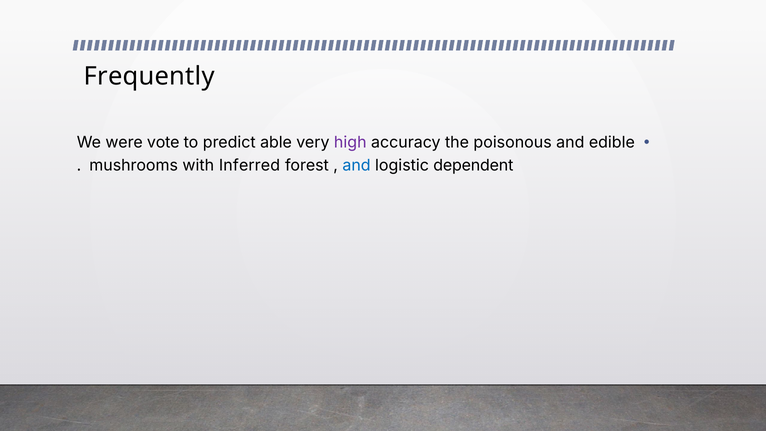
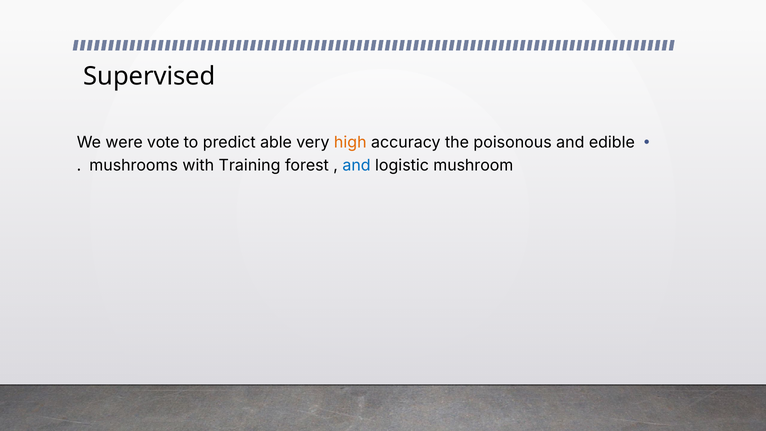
Frequently: Frequently -> Supervised
high colour: purple -> orange
Inferred: Inferred -> Training
dependent: dependent -> mushroom
